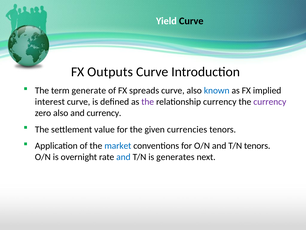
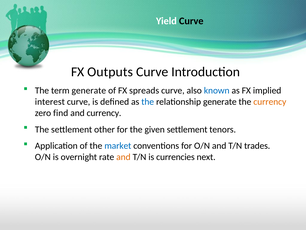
the at (148, 102) colour: purple -> blue
relationship currency: currency -> generate
currency at (270, 102) colour: purple -> orange
zero also: also -> find
value: value -> other
given currencies: currencies -> settlement
T/N tenors: tenors -> trades
and at (123, 157) colour: blue -> orange
generates: generates -> currencies
